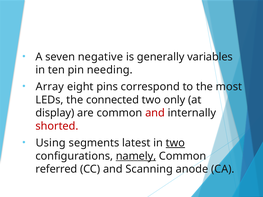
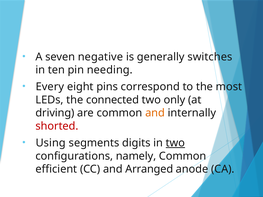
variables: variables -> switches
Array: Array -> Every
display: display -> driving
and at (155, 113) colour: red -> orange
latest: latest -> digits
namely underline: present -> none
referred: referred -> efficient
Scanning: Scanning -> Arranged
